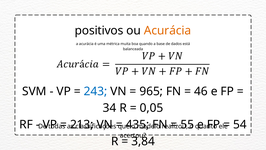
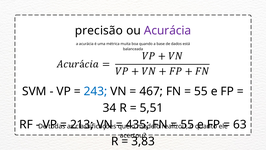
positivos: positivos -> precisão
Acurácia at (168, 30) colour: orange -> purple
965: 965 -> 467
46 at (201, 91): 46 -> 55
0,05: 0,05 -> 5,51
54: 54 -> 63
3,84: 3,84 -> 3,83
